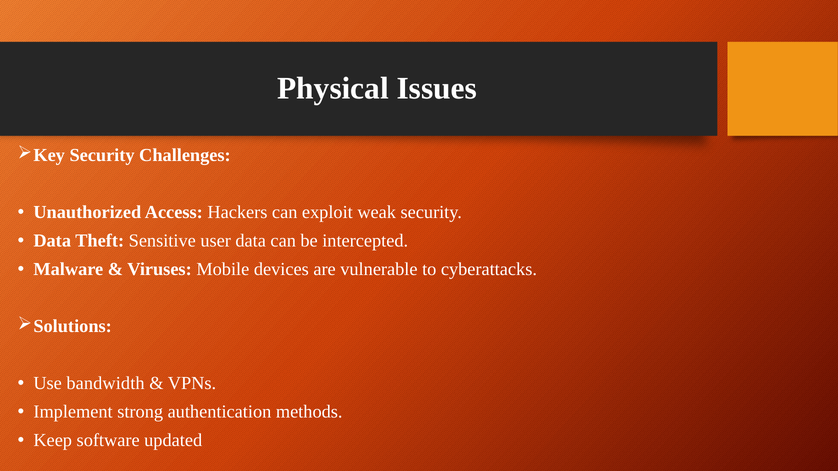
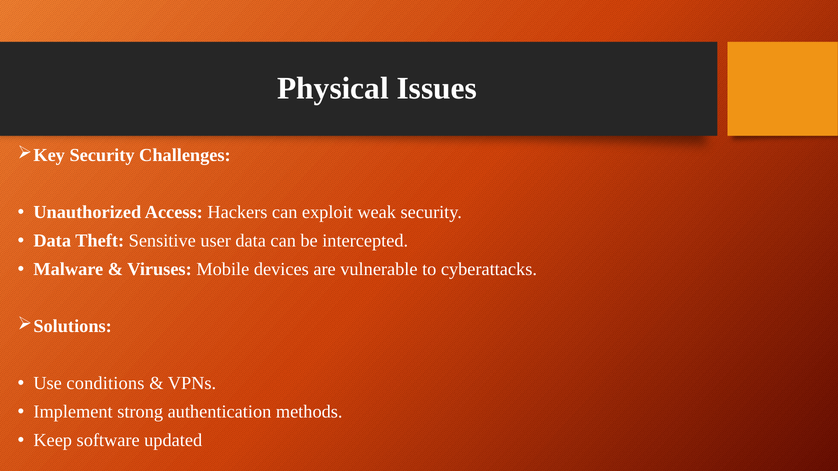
bandwidth: bandwidth -> conditions
